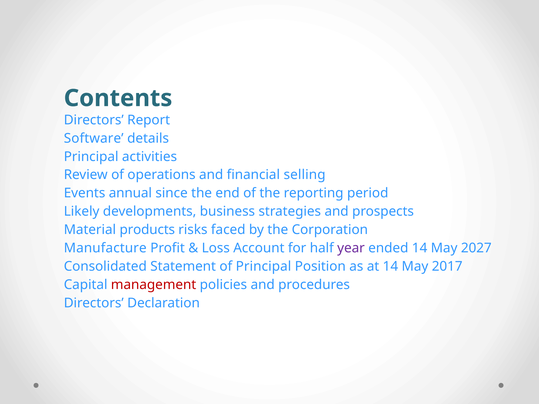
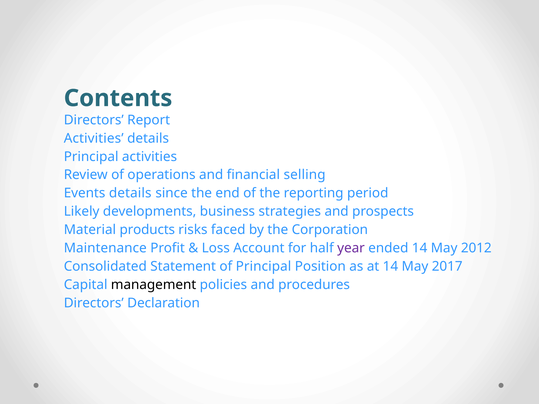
Software at (94, 138): Software -> Activities
Events annual: annual -> details
Manufacture: Manufacture -> Maintenance
2027: 2027 -> 2012
management colour: red -> black
